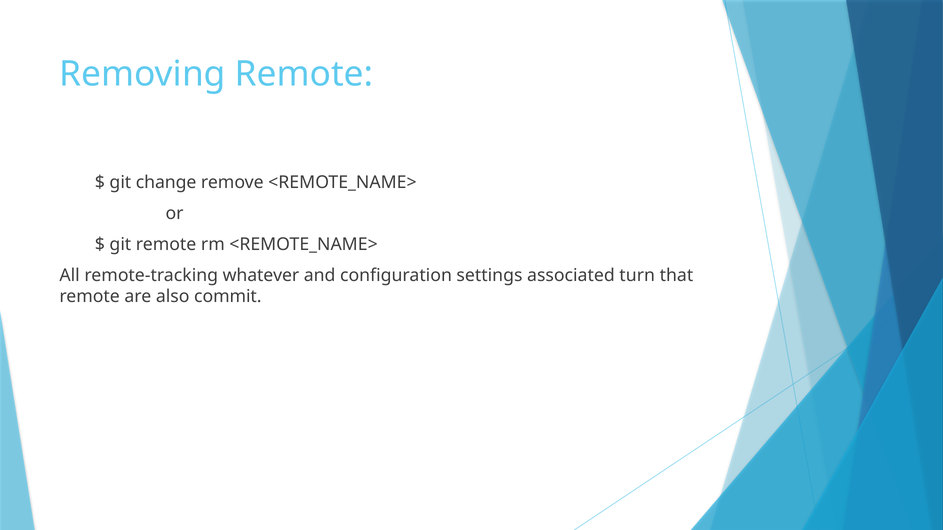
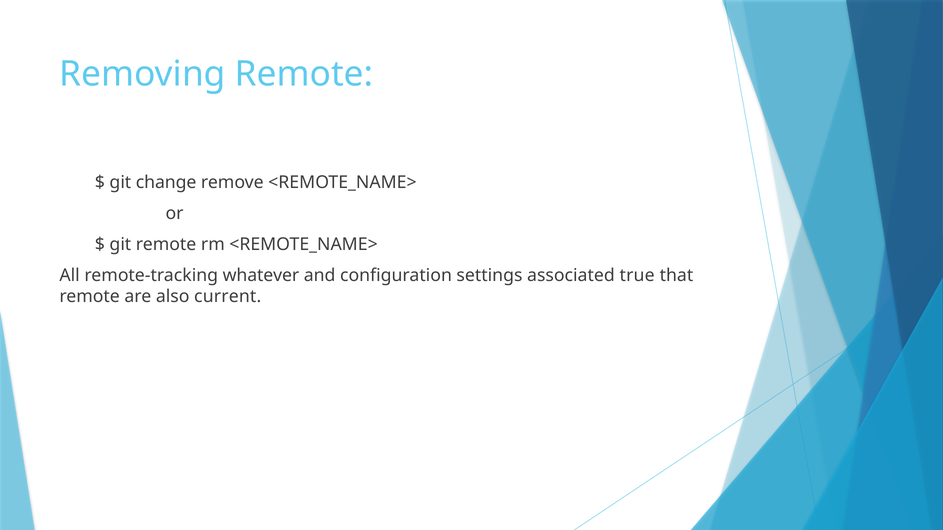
turn: turn -> true
commit: commit -> current
